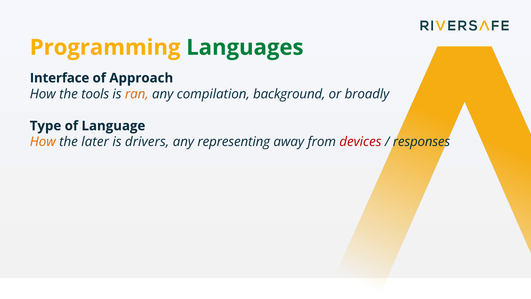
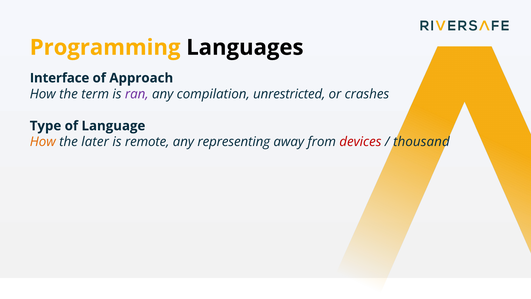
Languages colour: green -> black
tools: tools -> term
ran colour: orange -> purple
background: background -> unrestricted
broadly: broadly -> crashes
drivers: drivers -> remote
responses: responses -> thousand
